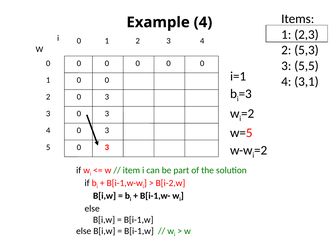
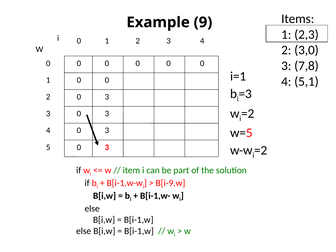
Example 4: 4 -> 9
5,3: 5,3 -> 3,0
5,5: 5,5 -> 7,8
3,1: 3,1 -> 5,1
B[i-2,w: B[i-2,w -> B[i-9,w
